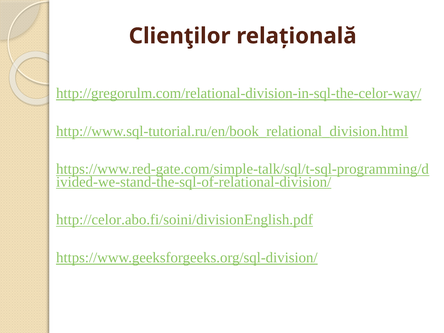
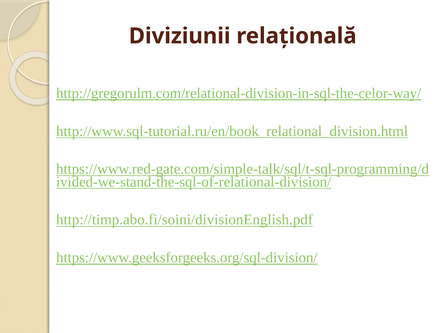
Clienţilor: Clienţilor -> Diviziunii
http://celor.abo.fi/soini/divisionEnglish.pdf: http://celor.abo.fi/soini/divisionEnglish.pdf -> http://timp.abo.fi/soini/divisionEnglish.pdf
